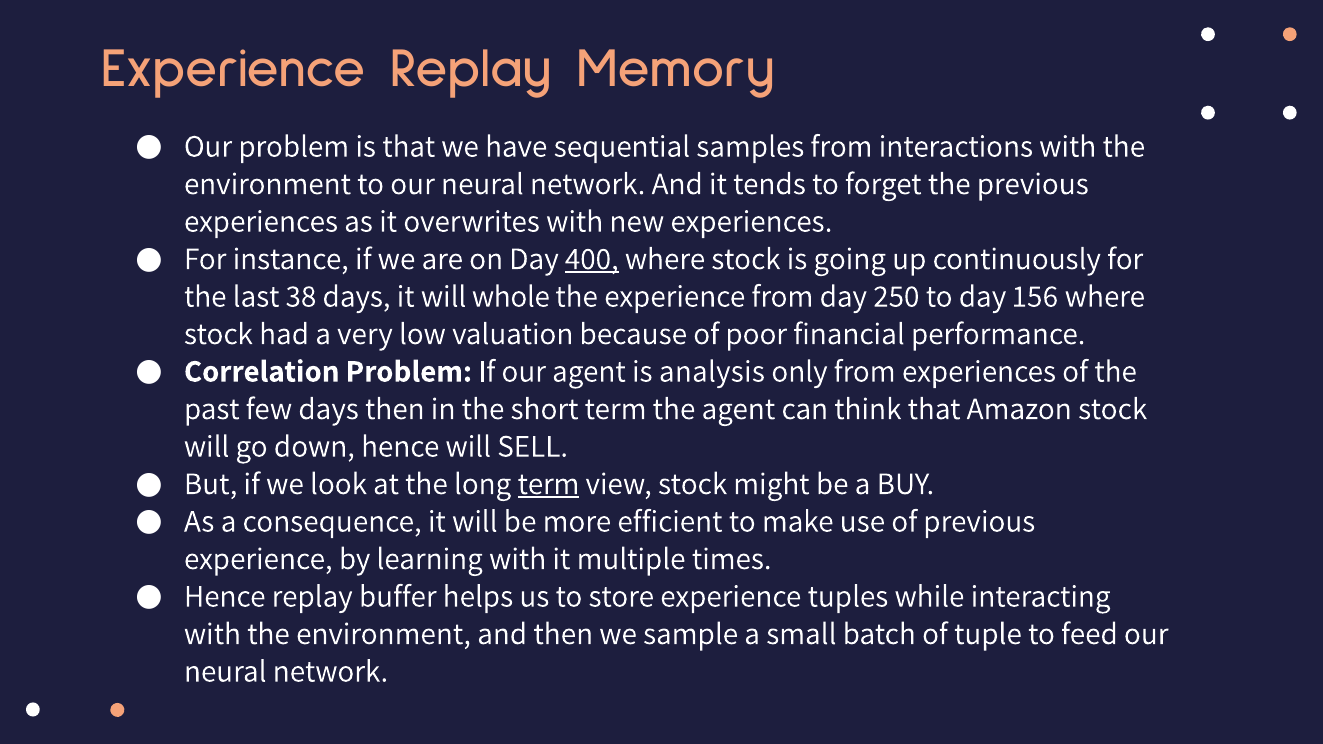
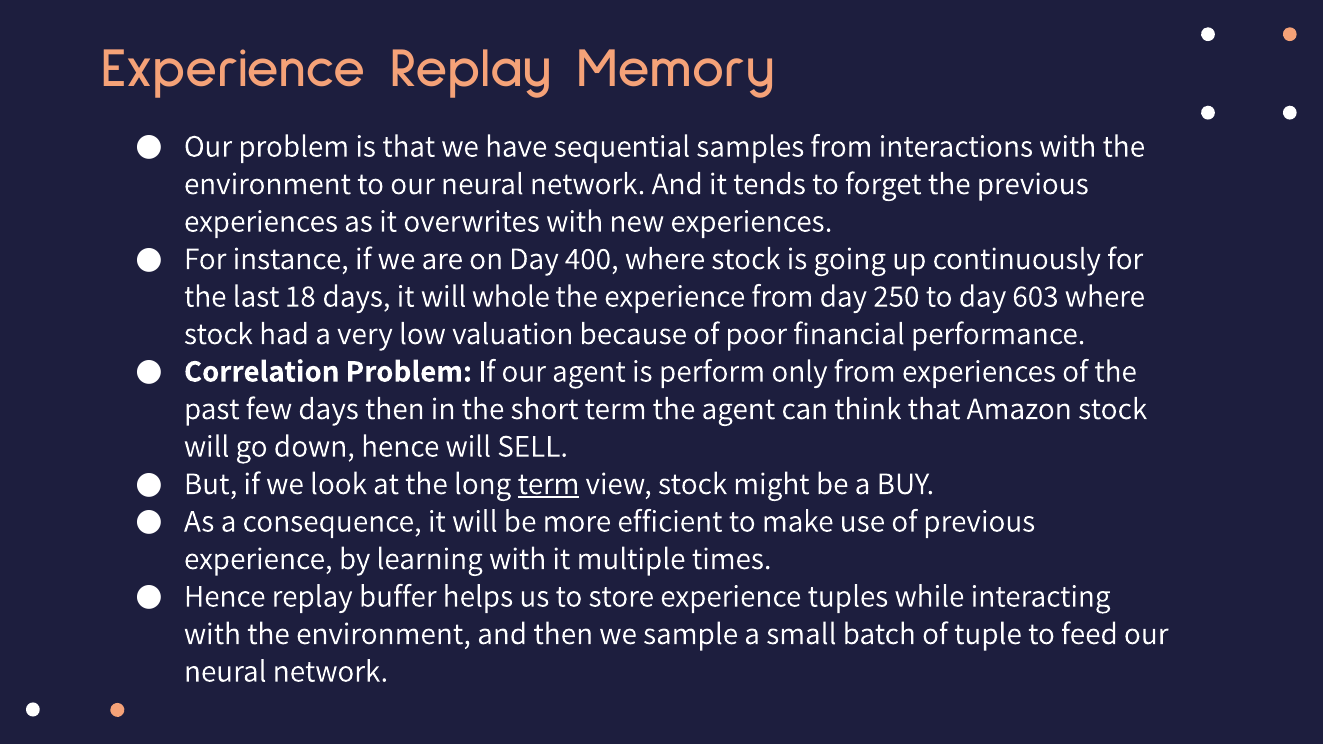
400 underline: present -> none
38: 38 -> 18
156: 156 -> 603
analysis: analysis -> perform
